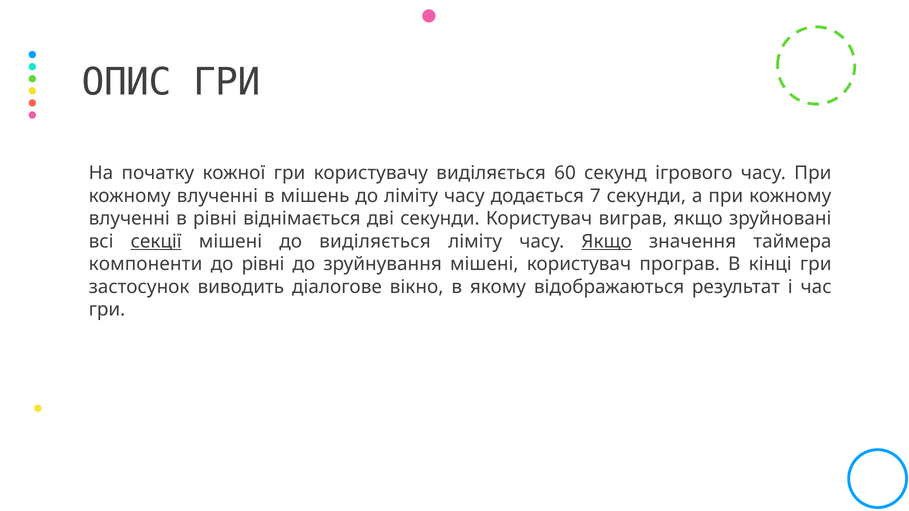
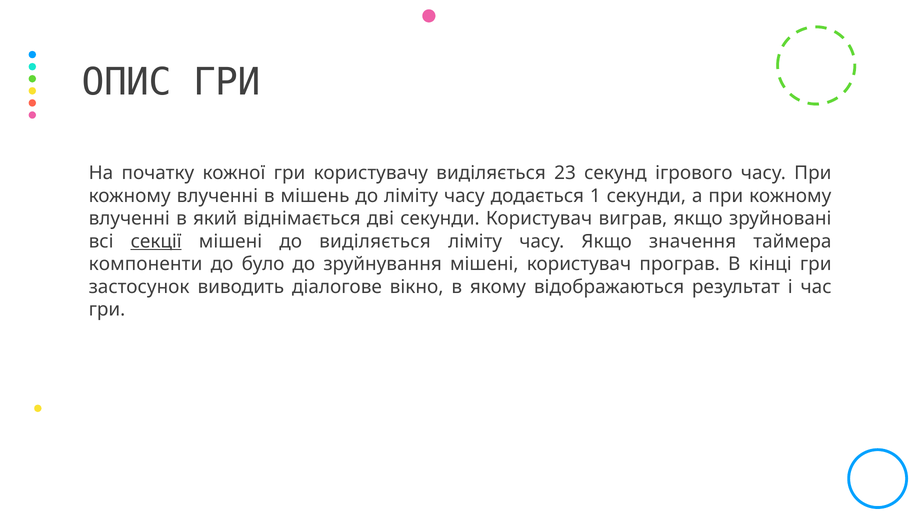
60: 60 -> 23
7: 7 -> 1
в рівні: рівні -> який
Якщо at (607, 242) underline: present -> none
до рівні: рівні -> було
